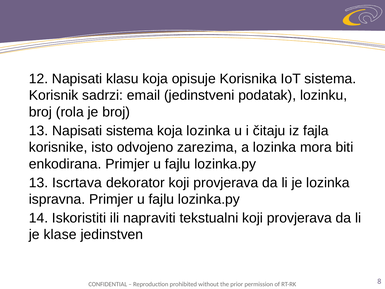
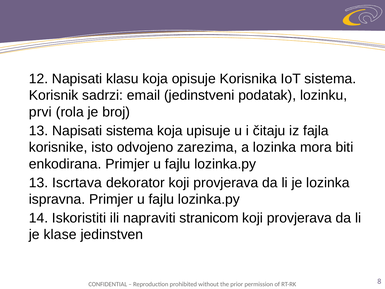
broj at (40, 112): broj -> prvi
koja lozinka: lozinka -> upisuje
tekstualni: tekstualni -> stranicom
